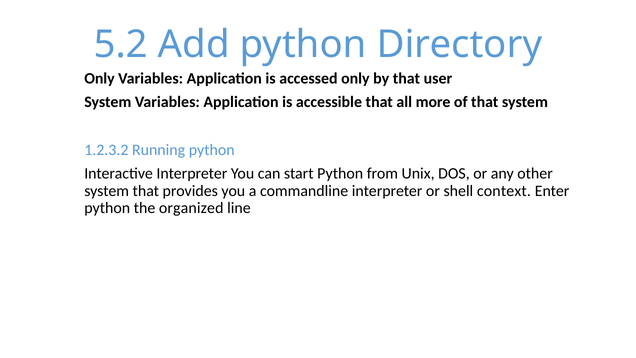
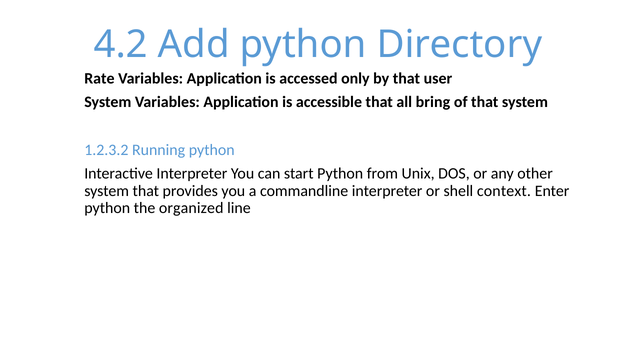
5.2: 5.2 -> 4.2
Only at (99, 78): Only -> Rate
more: more -> bring
